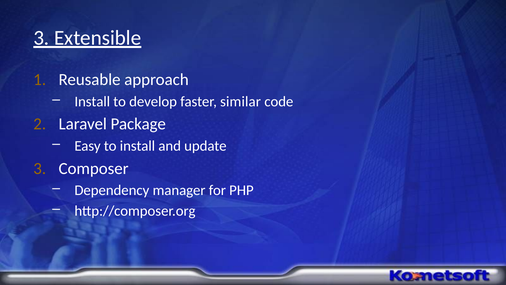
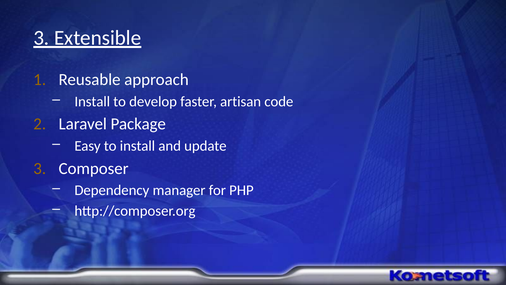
similar: similar -> artisan
